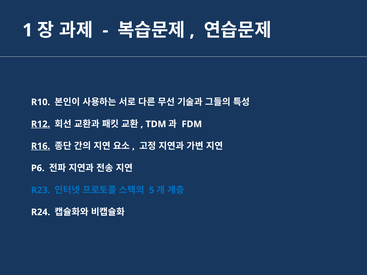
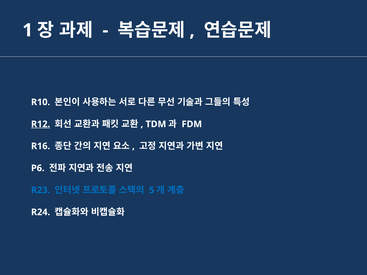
R16 underline: present -> none
